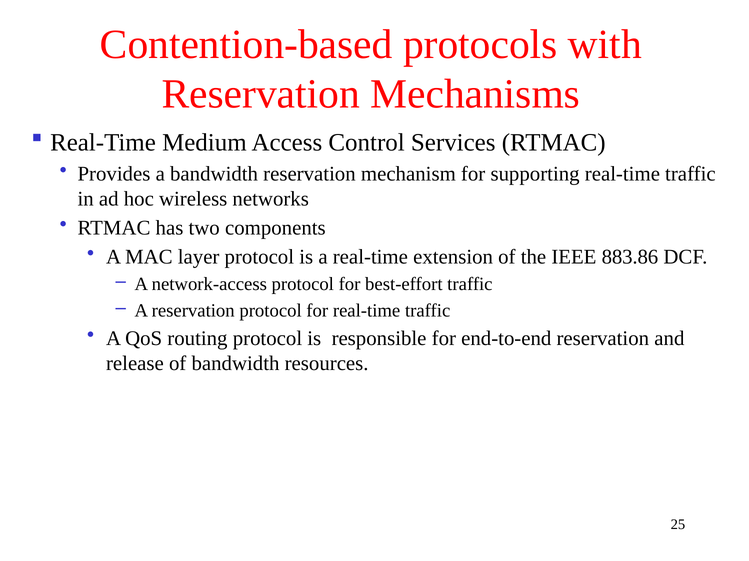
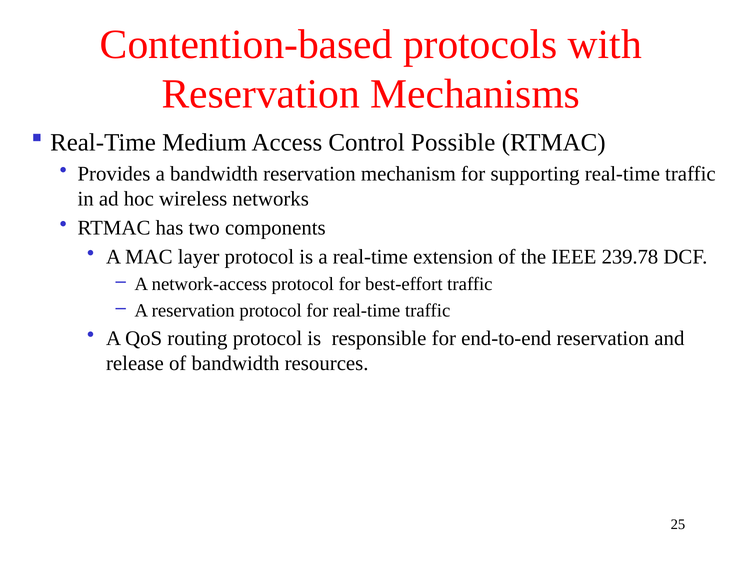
Services: Services -> Possible
883.86: 883.86 -> 239.78
